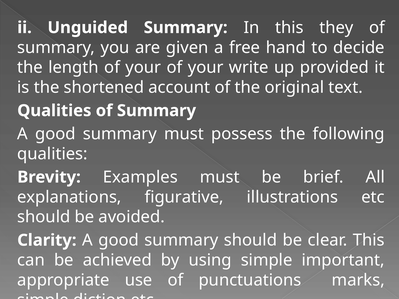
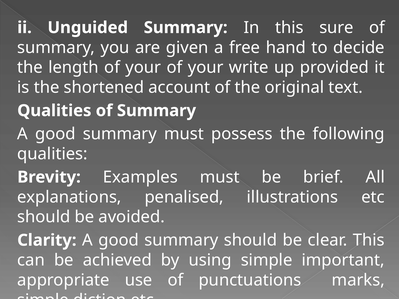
they: they -> sure
figurative: figurative -> penalised
